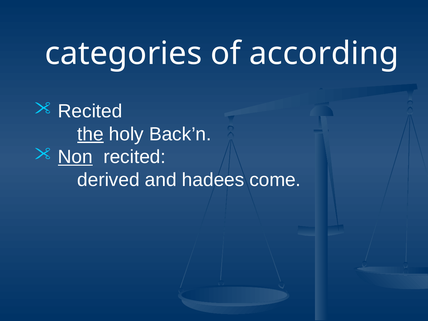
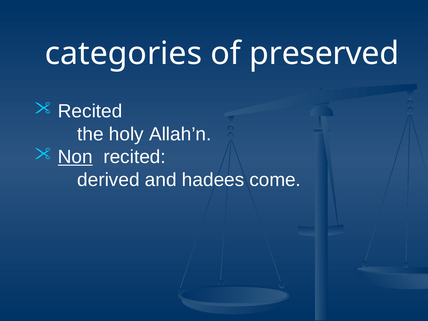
according: according -> preserved
the underline: present -> none
Back’n: Back’n -> Allah’n
